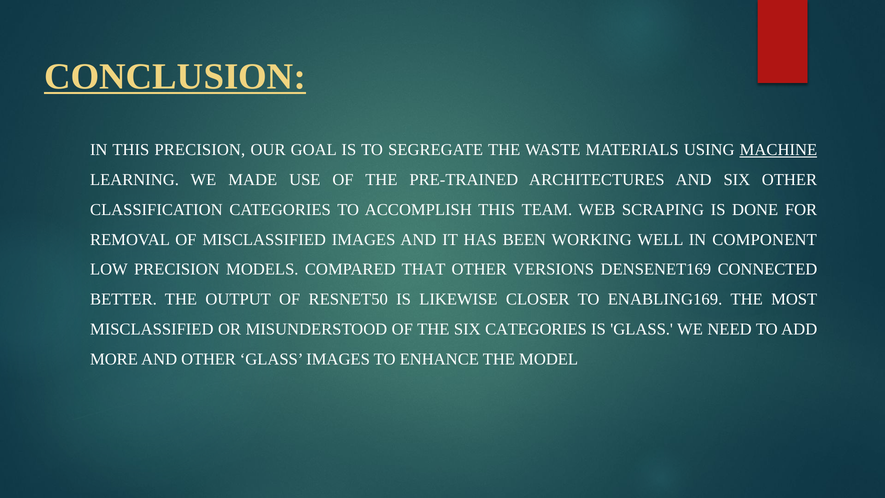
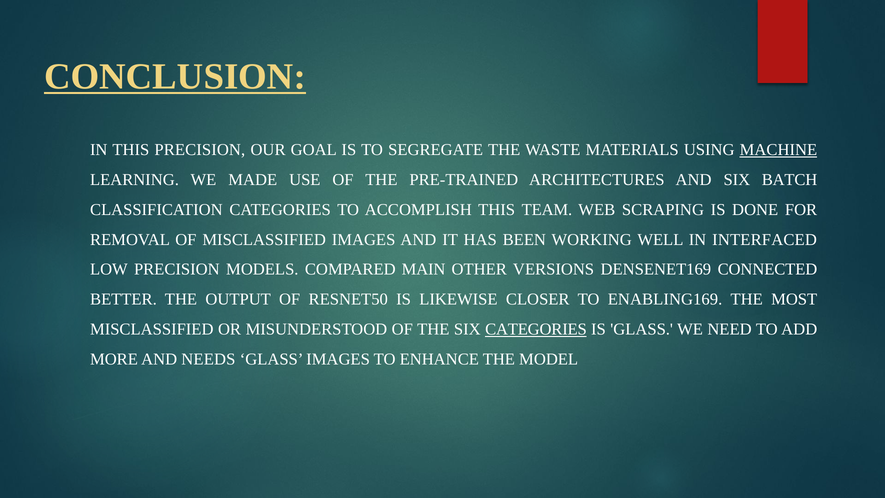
SIX OTHER: OTHER -> BATCH
COMPONENT: COMPONENT -> INTERFACED
THAT: THAT -> MAIN
CATEGORIES at (536, 329) underline: none -> present
AND OTHER: OTHER -> NEEDS
